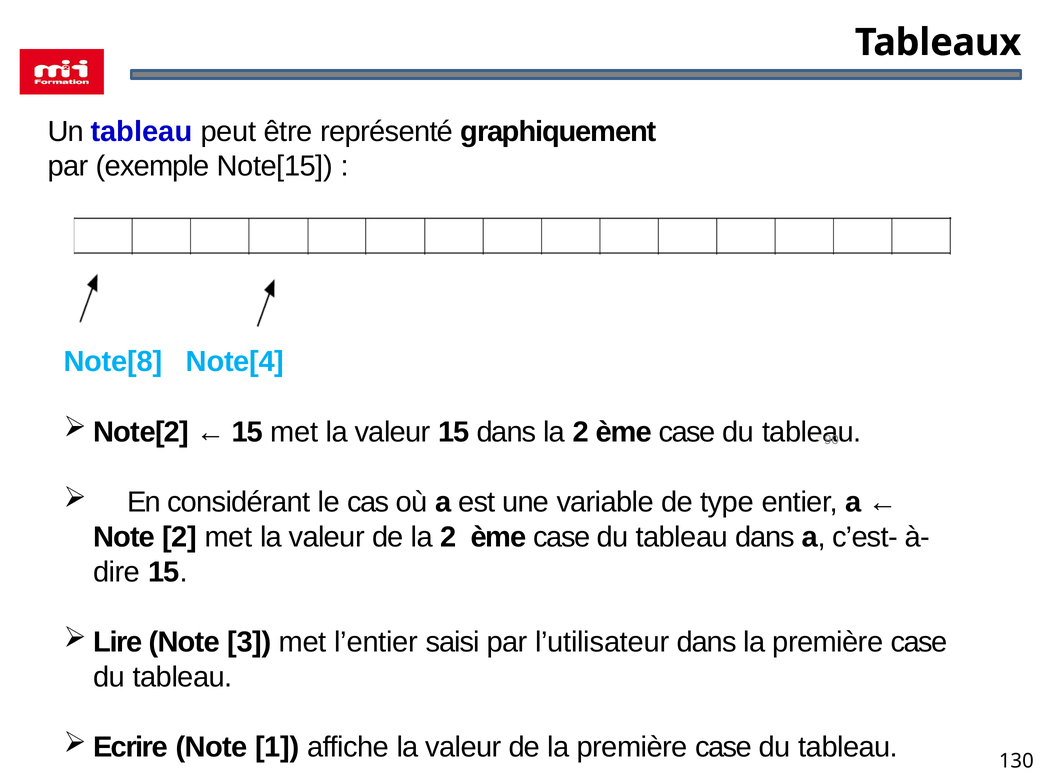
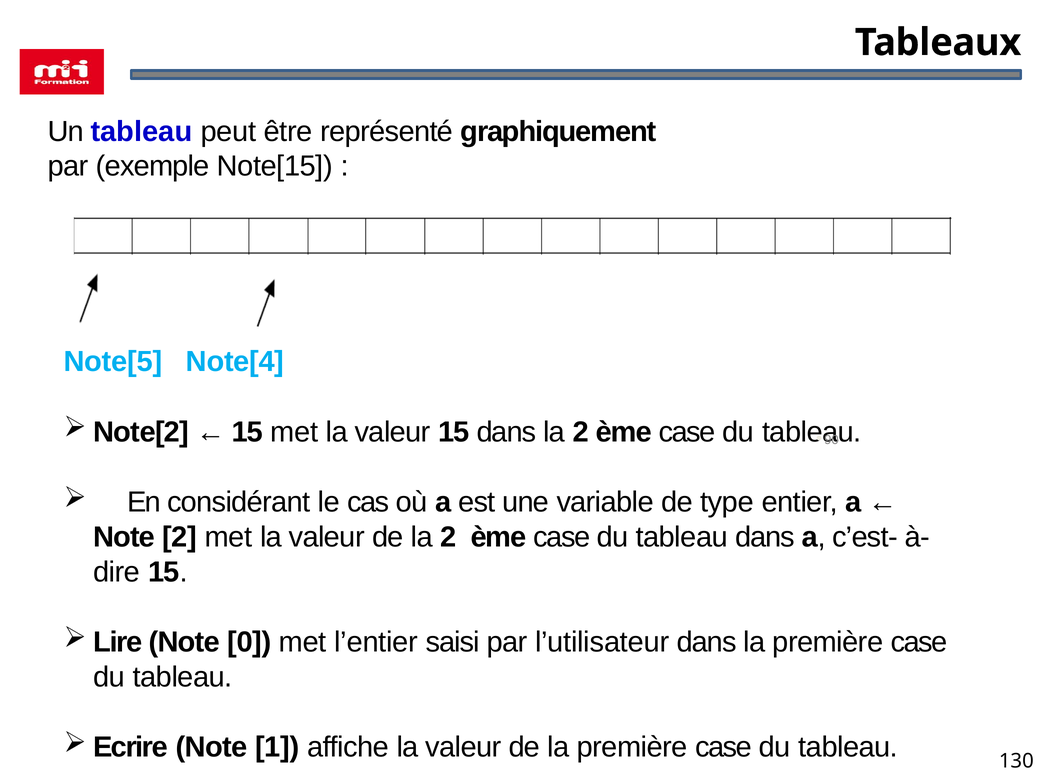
Note[8: Note[8 -> Note[5
3: 3 -> 0
